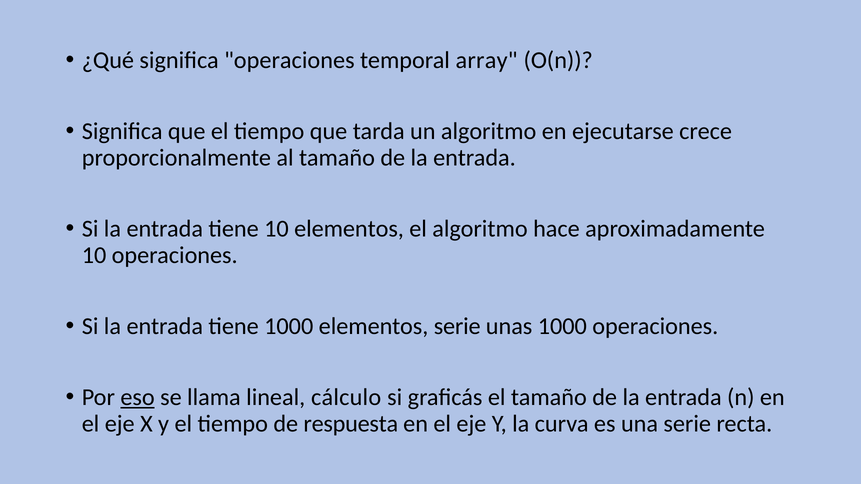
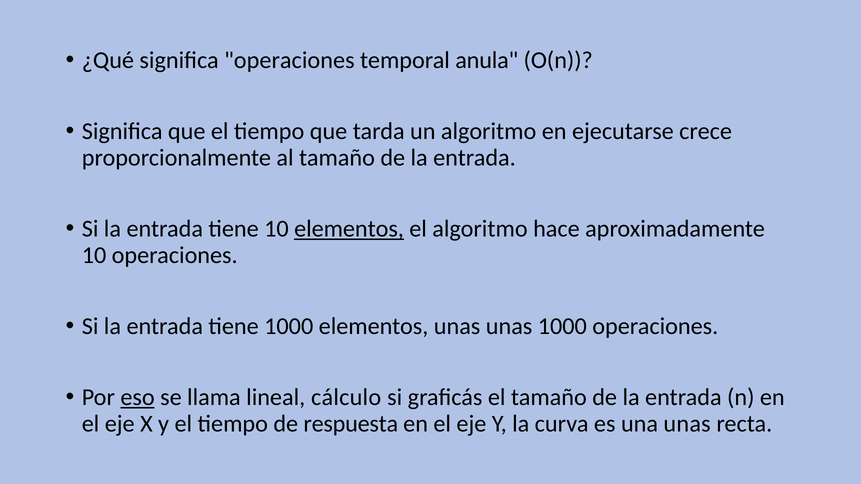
array: array -> anula
elementos at (349, 229) underline: none -> present
elementos serie: serie -> unas
una serie: serie -> unas
